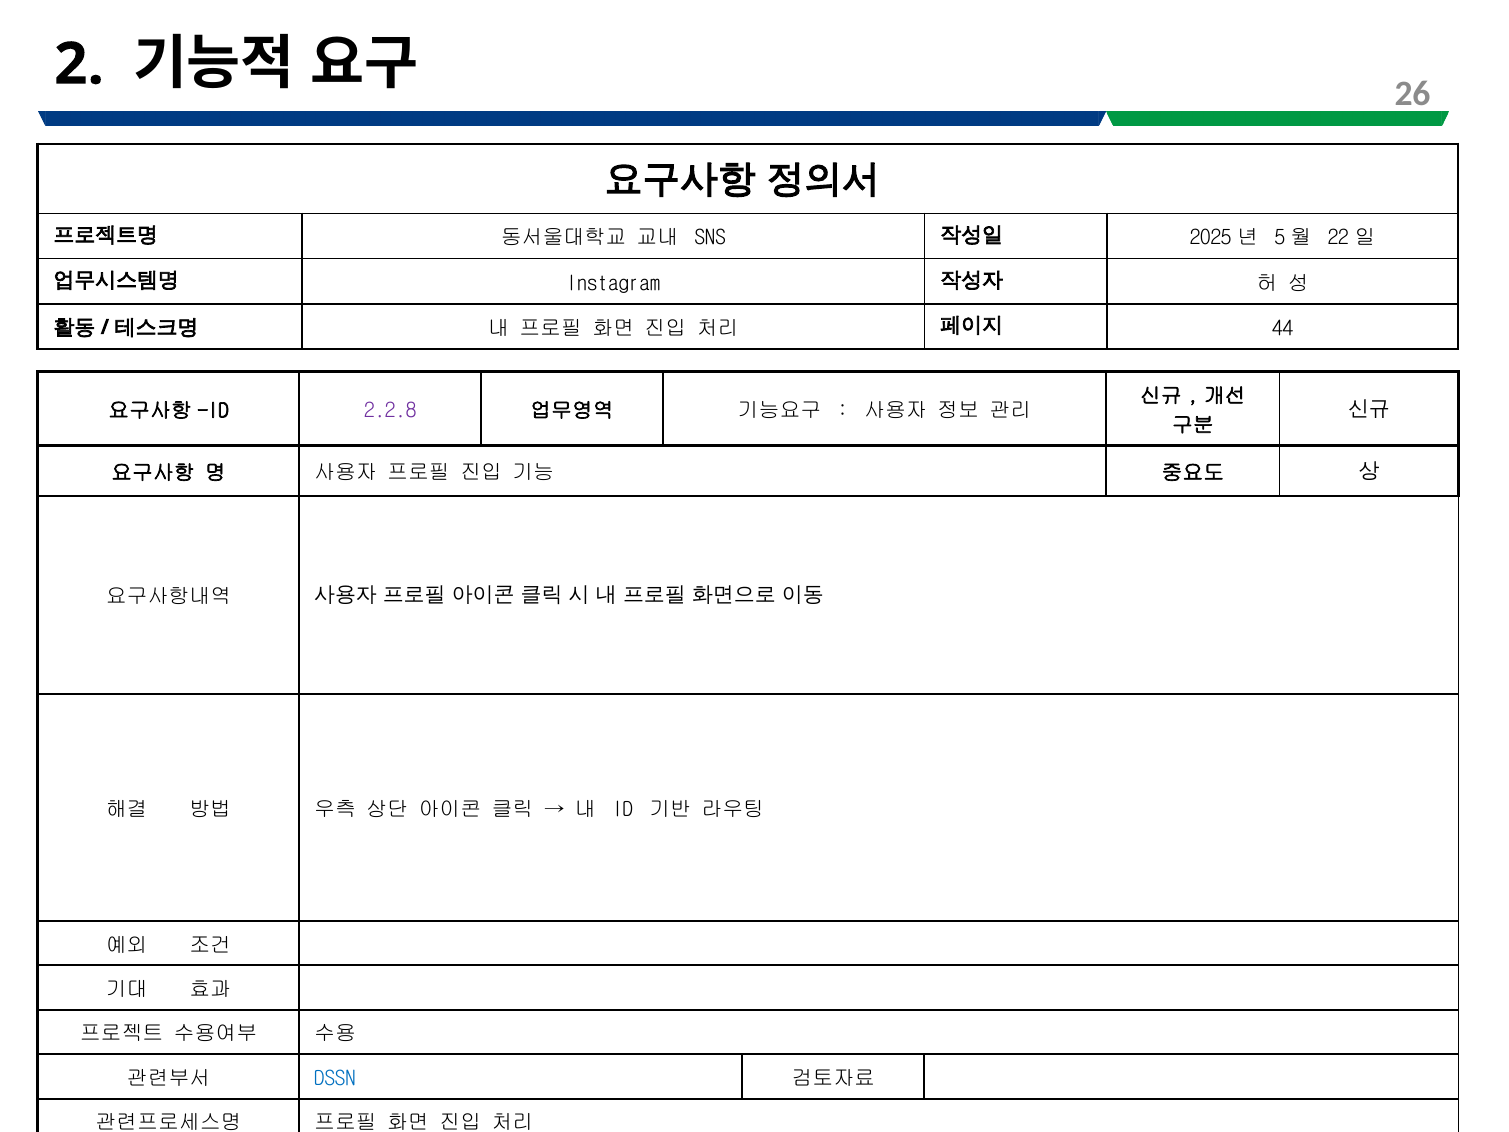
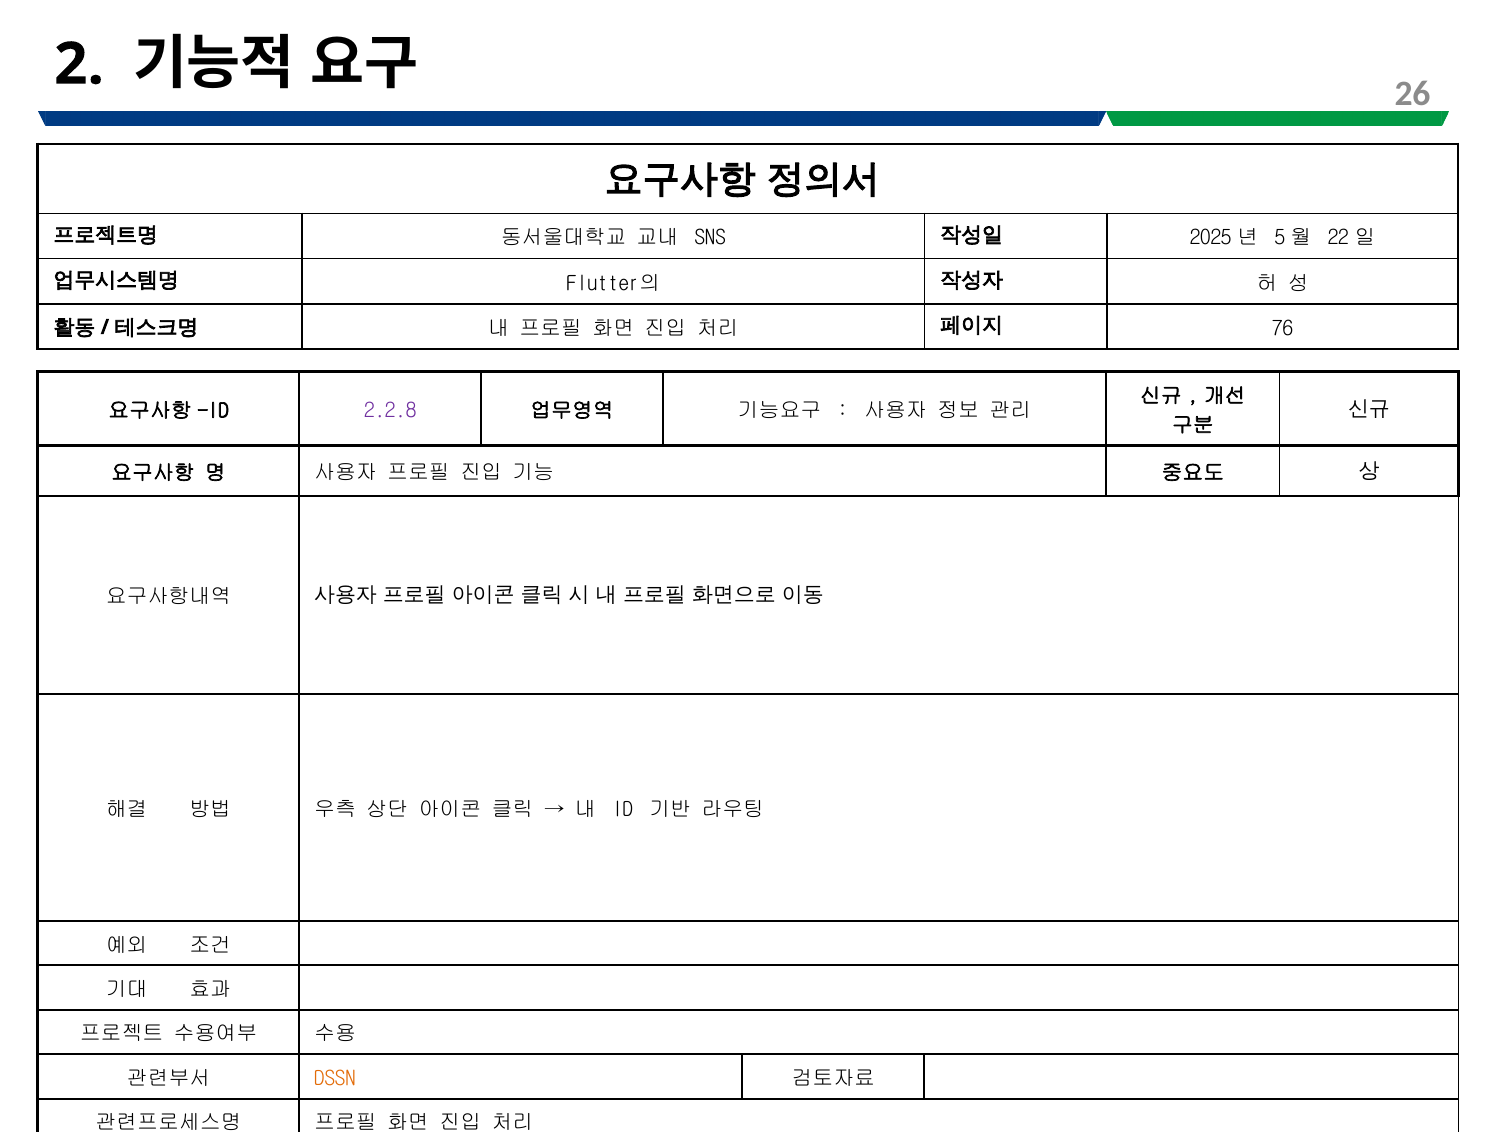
Instagram: Instagram -> Flutter의
44: 44 -> 76
DSSN colour: blue -> orange
